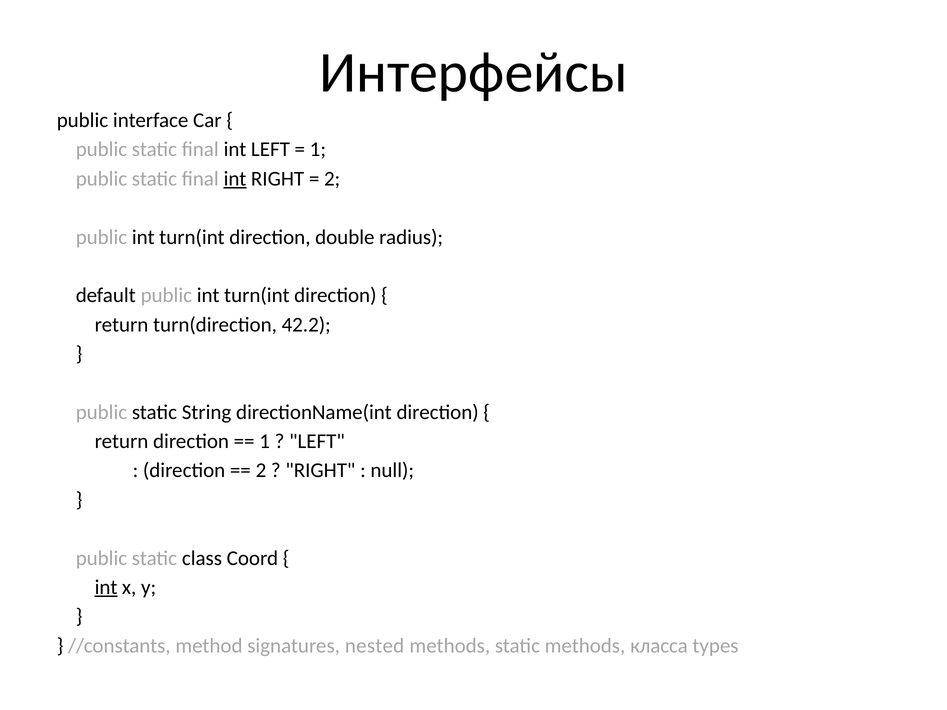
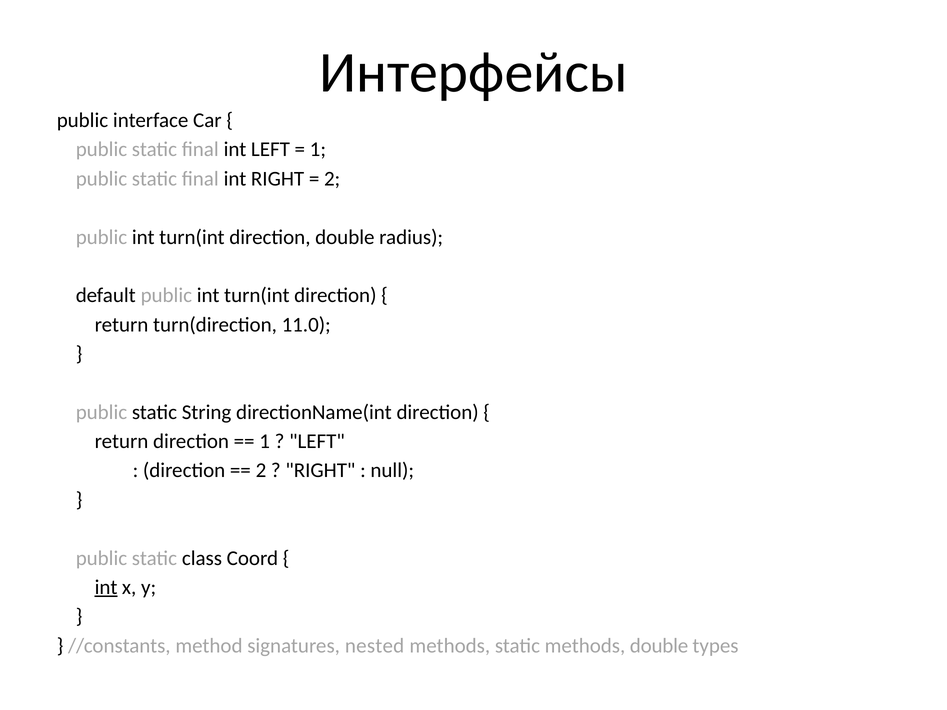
int at (235, 179) underline: present -> none
42.2: 42.2 -> 11.0
methods класса: класса -> double
